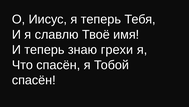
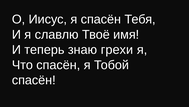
я теперь: теперь -> спасён
